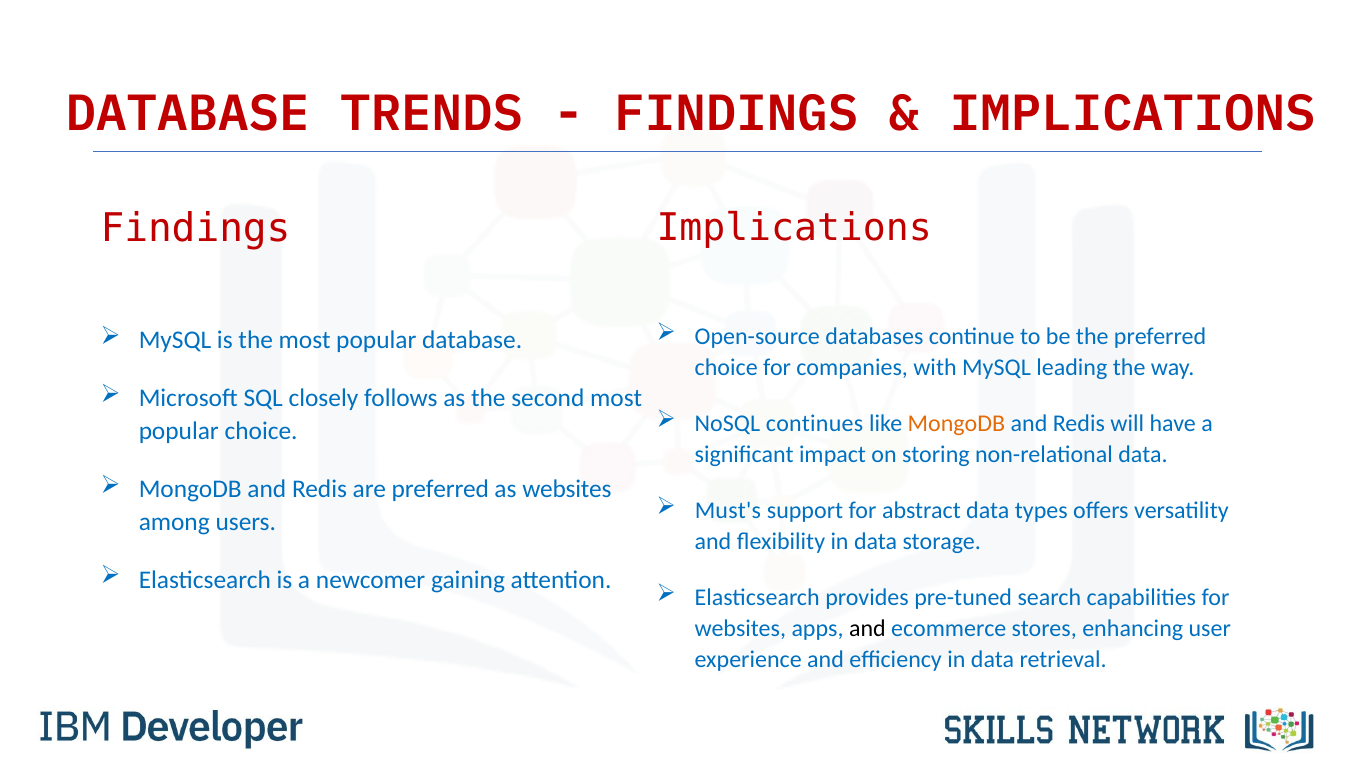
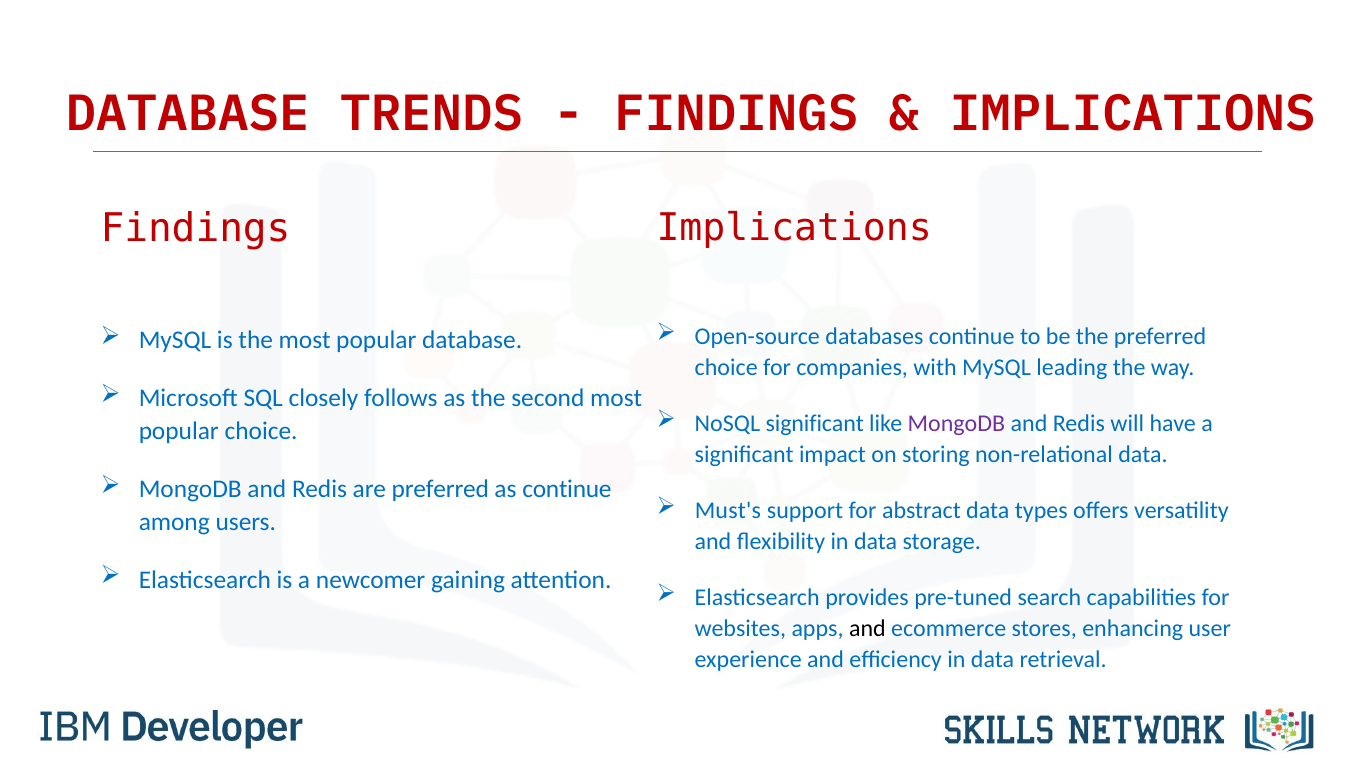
NoSQL continues: continues -> significant
MongoDB at (956, 424) colour: orange -> purple
as websites: websites -> continue
